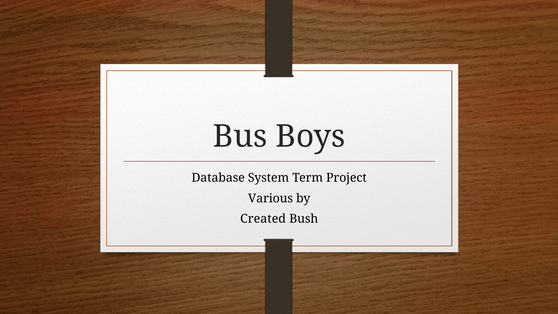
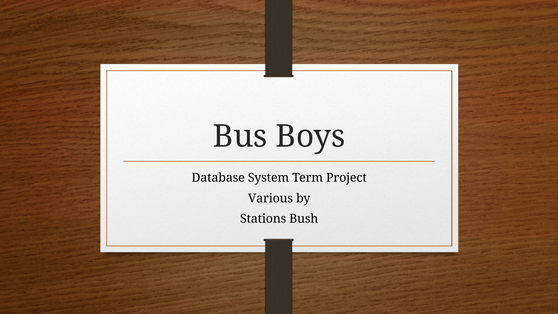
Created: Created -> Stations
